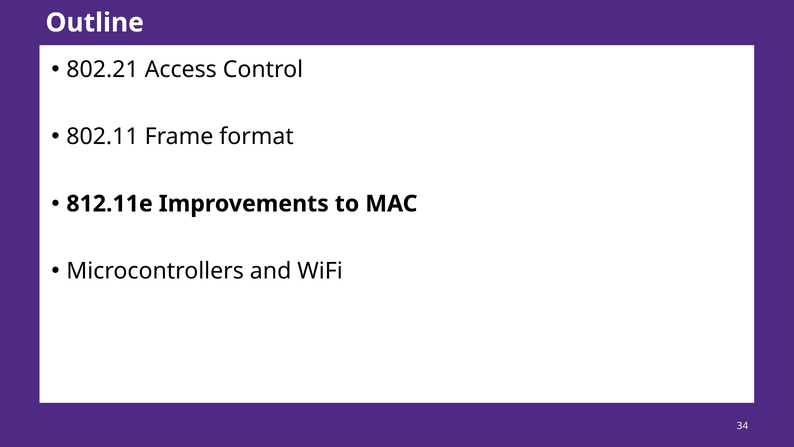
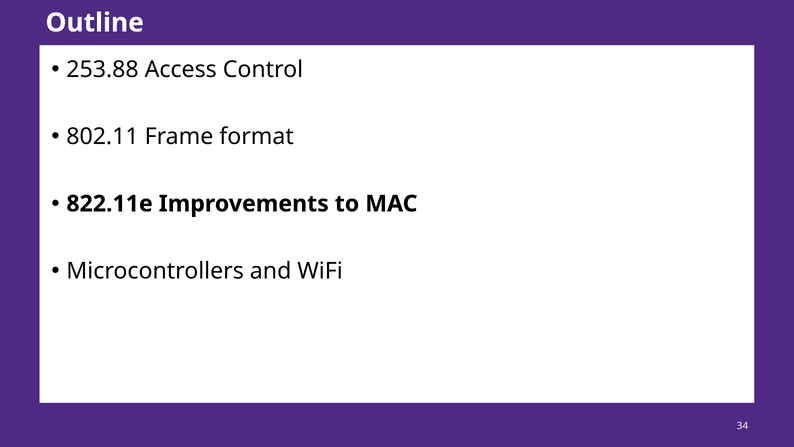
802.21: 802.21 -> 253.88
812.11e: 812.11e -> 822.11e
